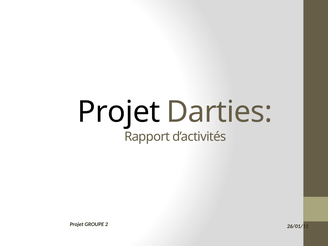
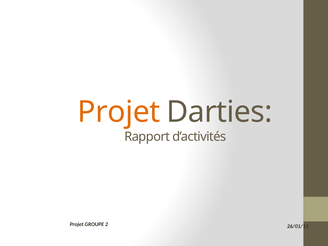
Projet at (119, 112) colour: black -> orange
